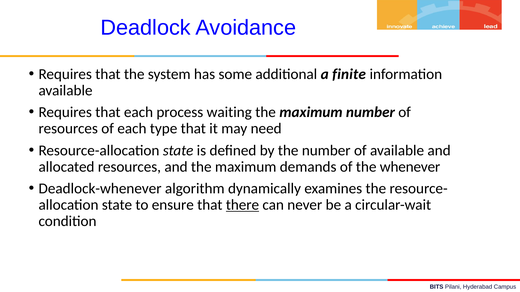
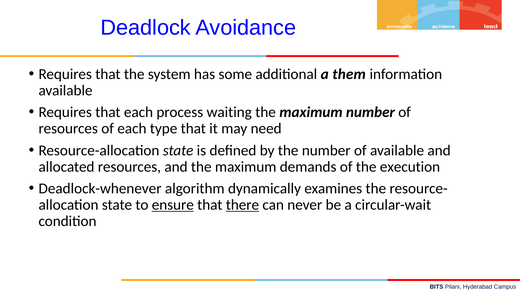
finite: finite -> them
whenever: whenever -> execution
ensure underline: none -> present
